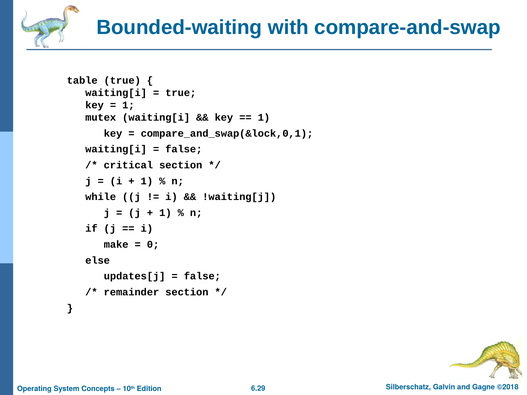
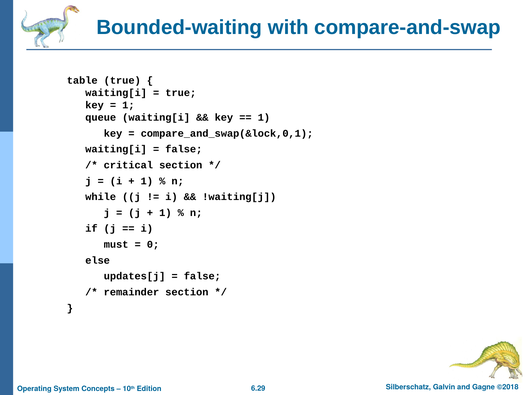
mutex: mutex -> queue
make: make -> must
